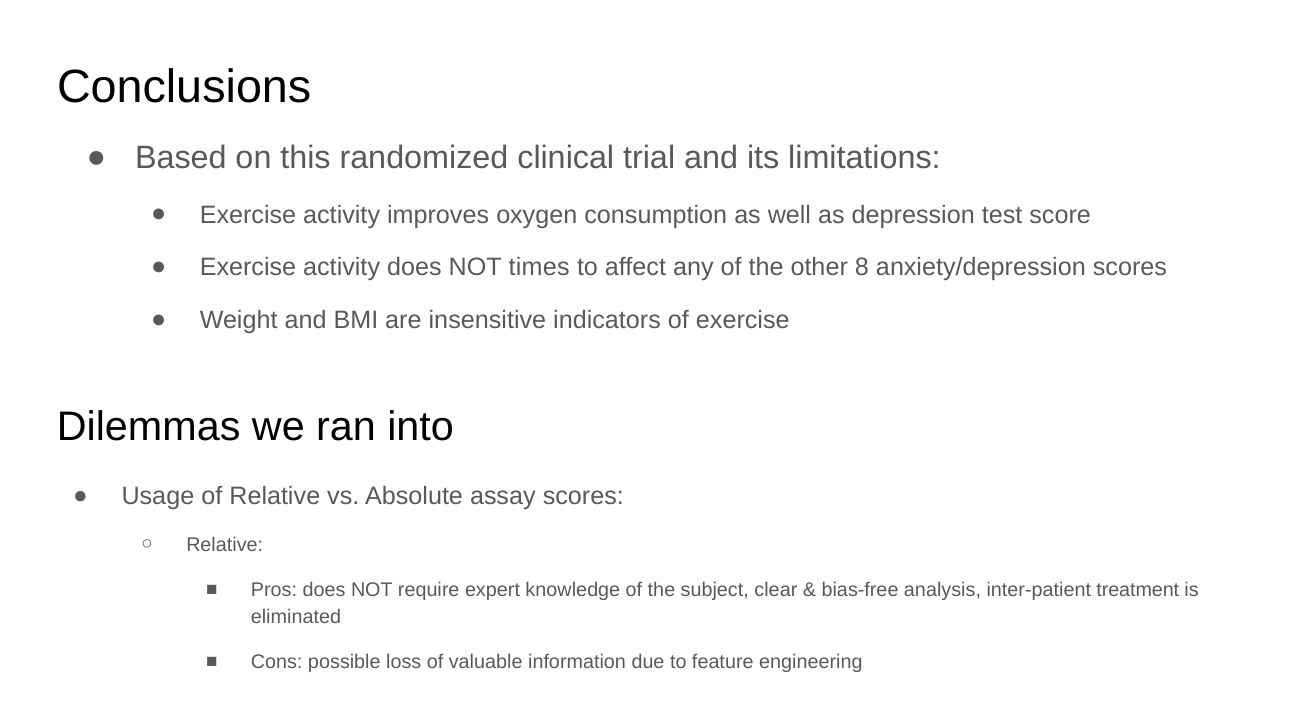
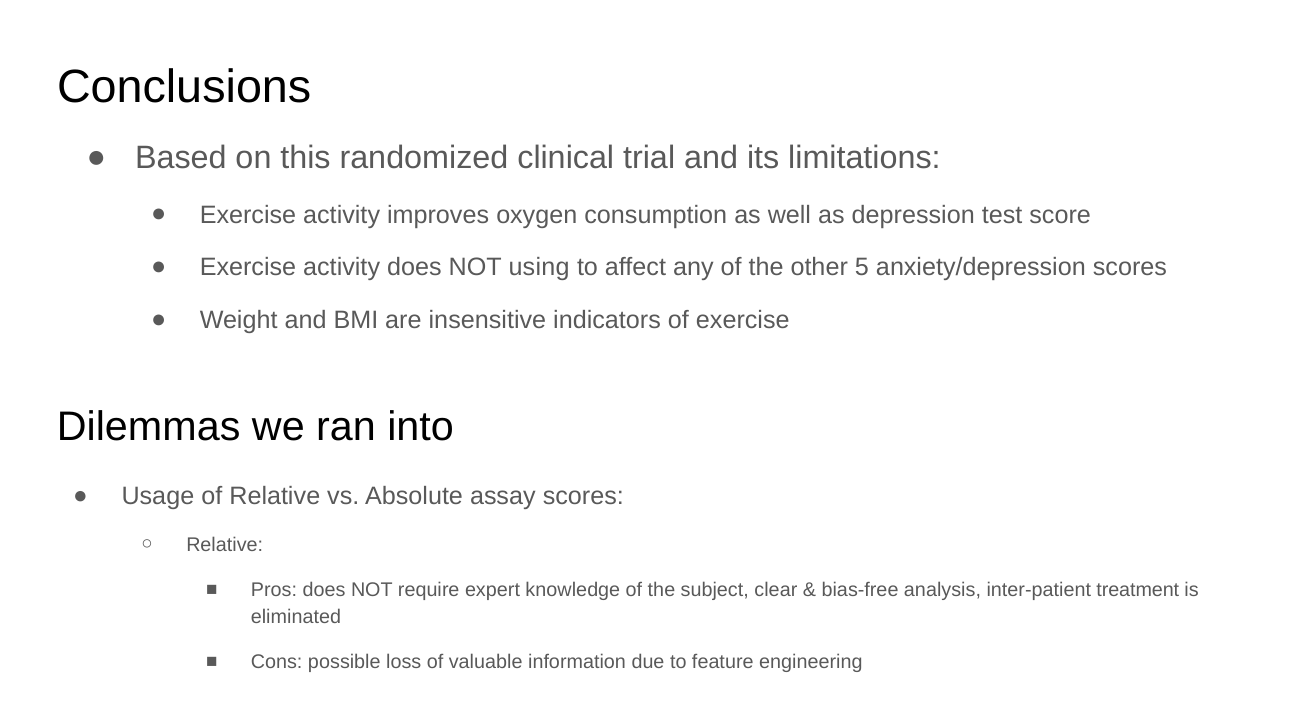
times: times -> using
8: 8 -> 5
